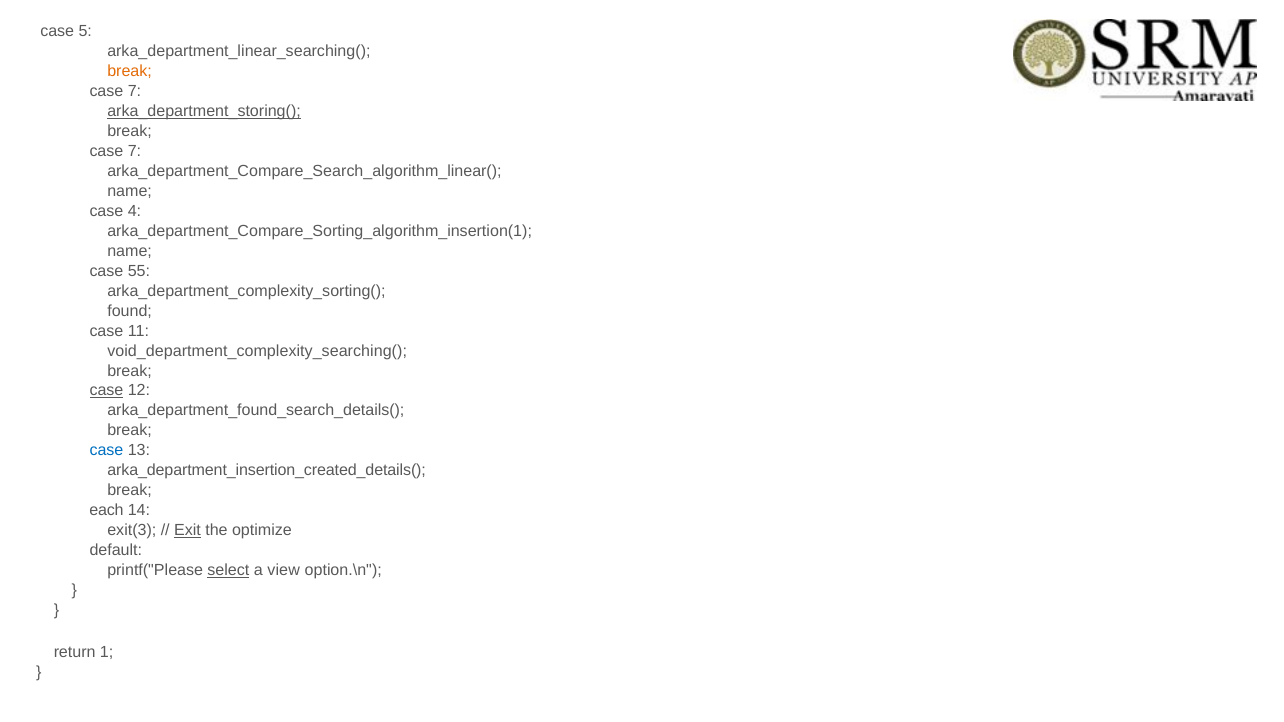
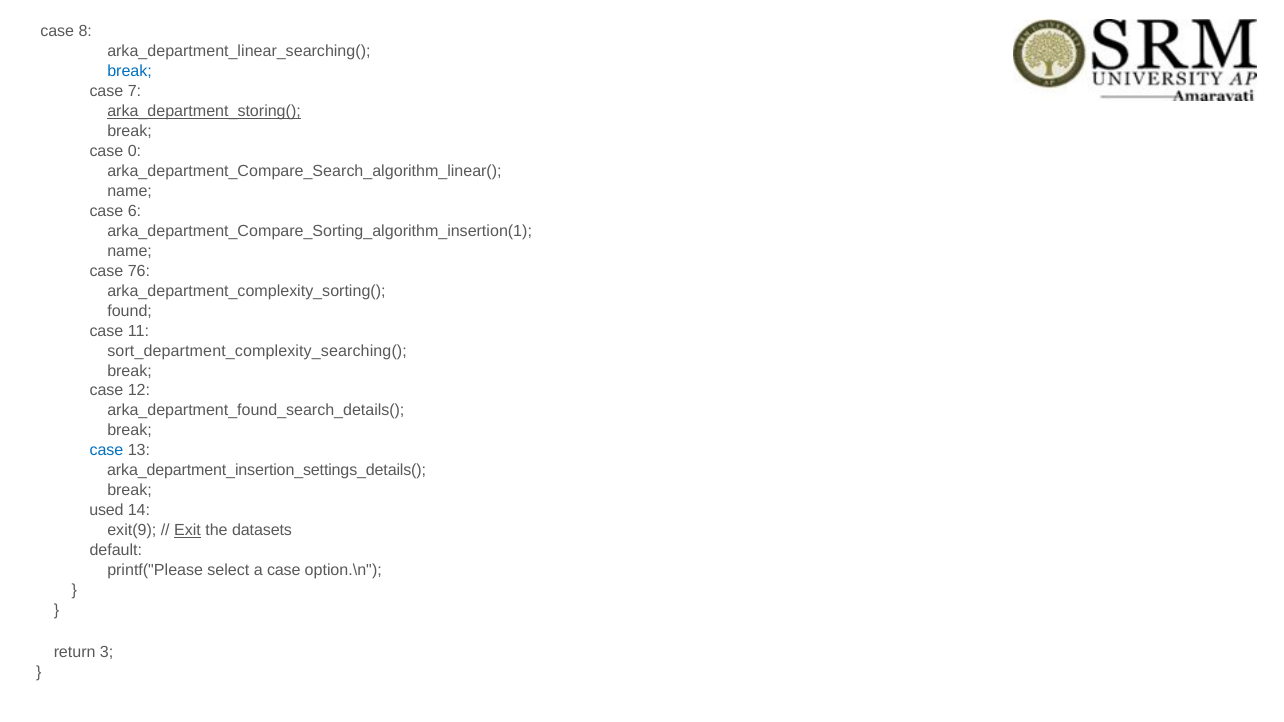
5: 5 -> 8
break at (130, 71) colour: orange -> blue
7 at (134, 151): 7 -> 0
4: 4 -> 6
55: 55 -> 76
void_department_complexity_searching(: void_department_complexity_searching( -> sort_department_complexity_searching(
case at (106, 391) underline: present -> none
arka_department_insertion_created_details(: arka_department_insertion_created_details( -> arka_department_insertion_settings_details(
each: each -> used
exit(3: exit(3 -> exit(9
optimize: optimize -> datasets
select underline: present -> none
a view: view -> case
1: 1 -> 3
